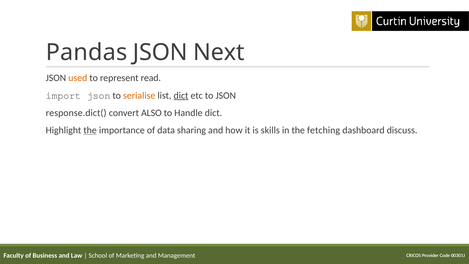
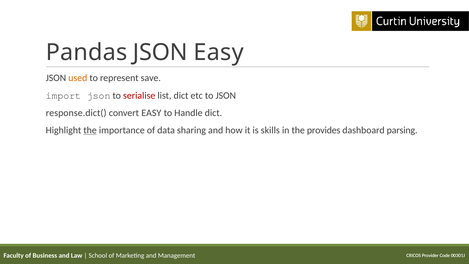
JSON Next: Next -> Easy
read: read -> save
serialise colour: orange -> red
dict at (181, 95) underline: present -> none
convert ALSO: ALSO -> EASY
fetching: fetching -> provides
discuss: discuss -> parsing
